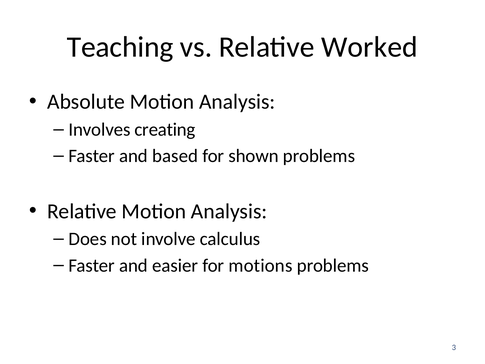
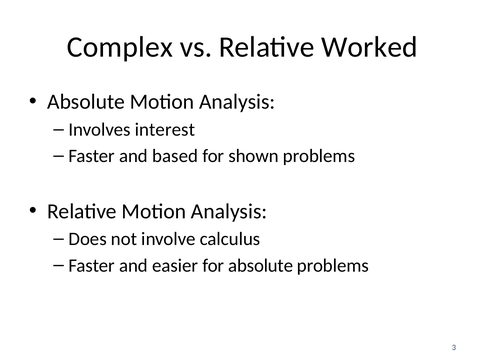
Teaching: Teaching -> Complex
creating: creating -> interest
for motions: motions -> absolute
